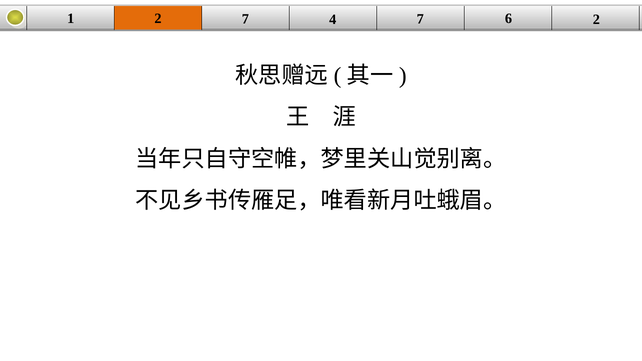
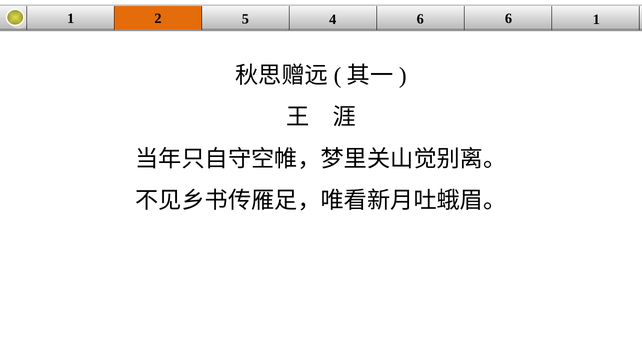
2 7: 7 -> 5
4 7: 7 -> 6
6 2: 2 -> 1
